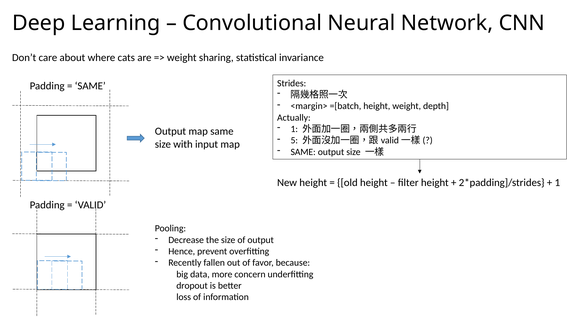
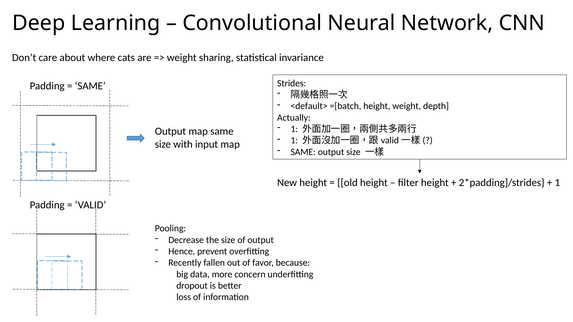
<margin>: <margin> -> <default>
5 at (294, 141): 5 -> 1
